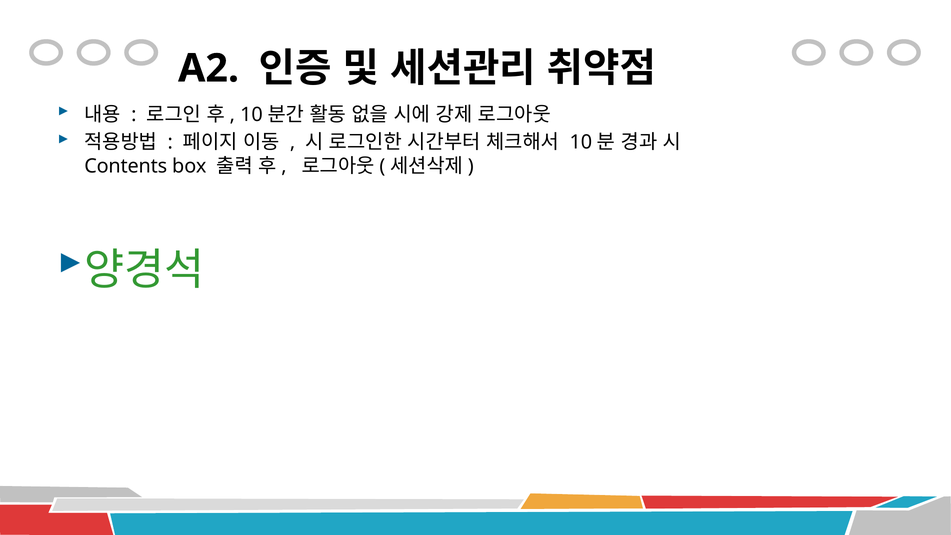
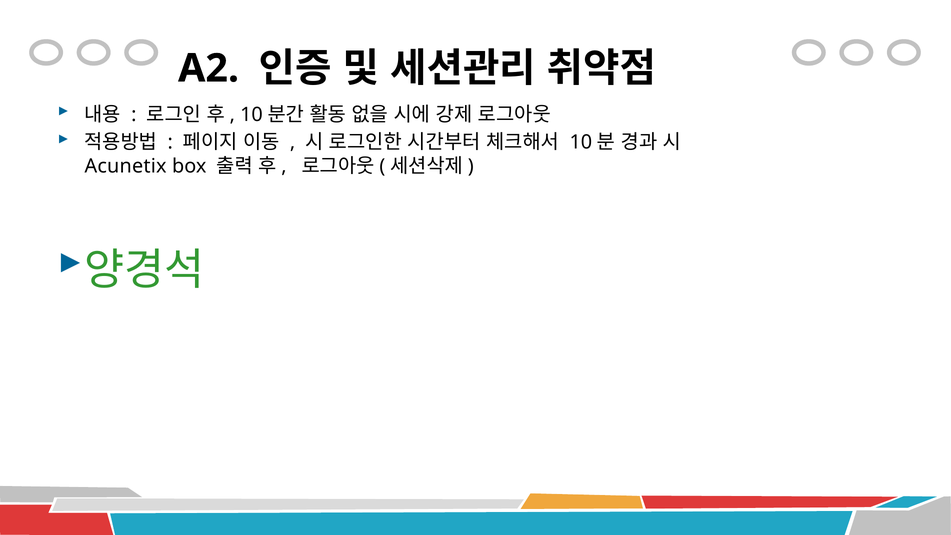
Contents: Contents -> Acunetix
